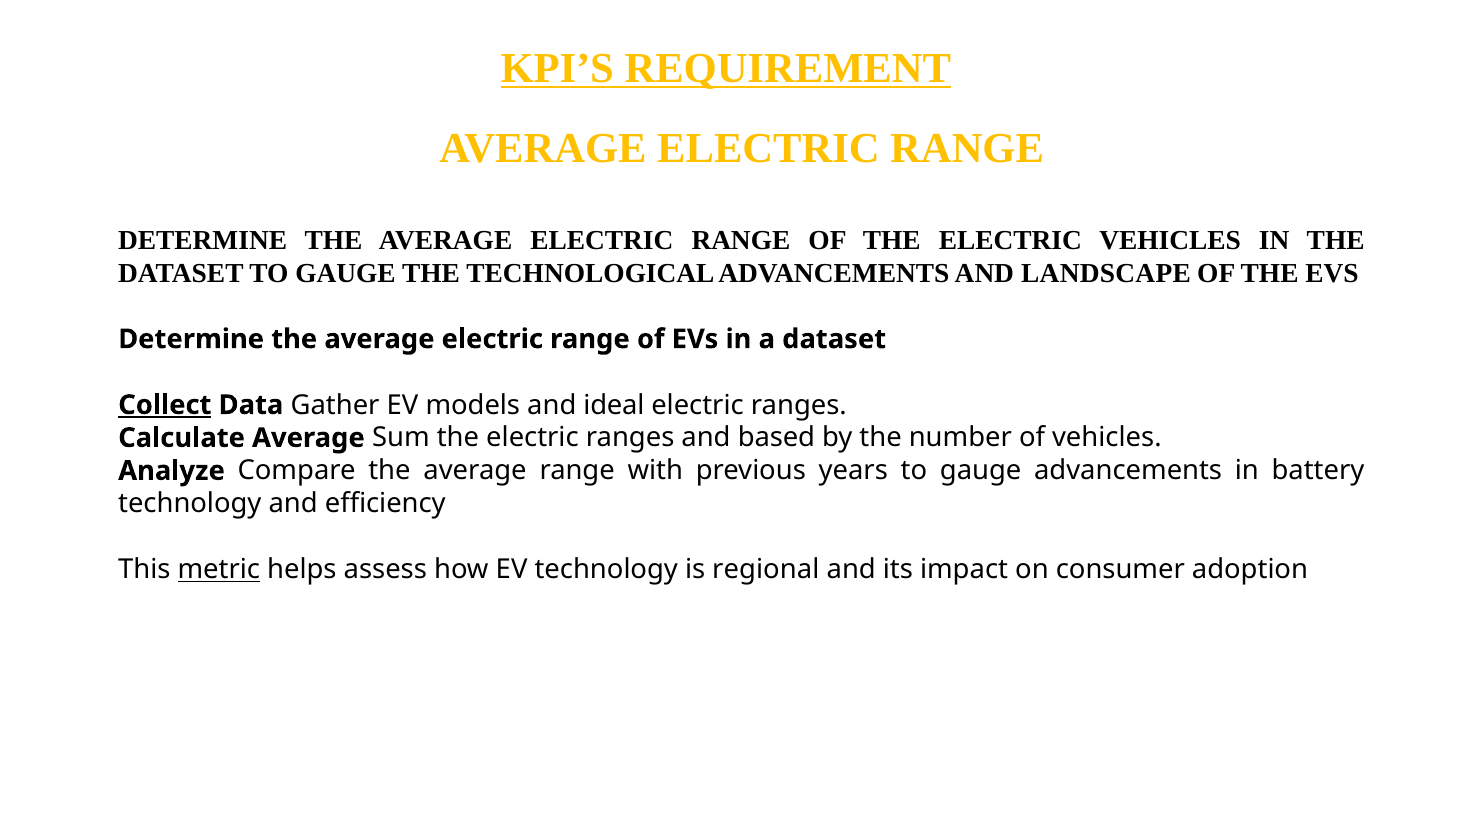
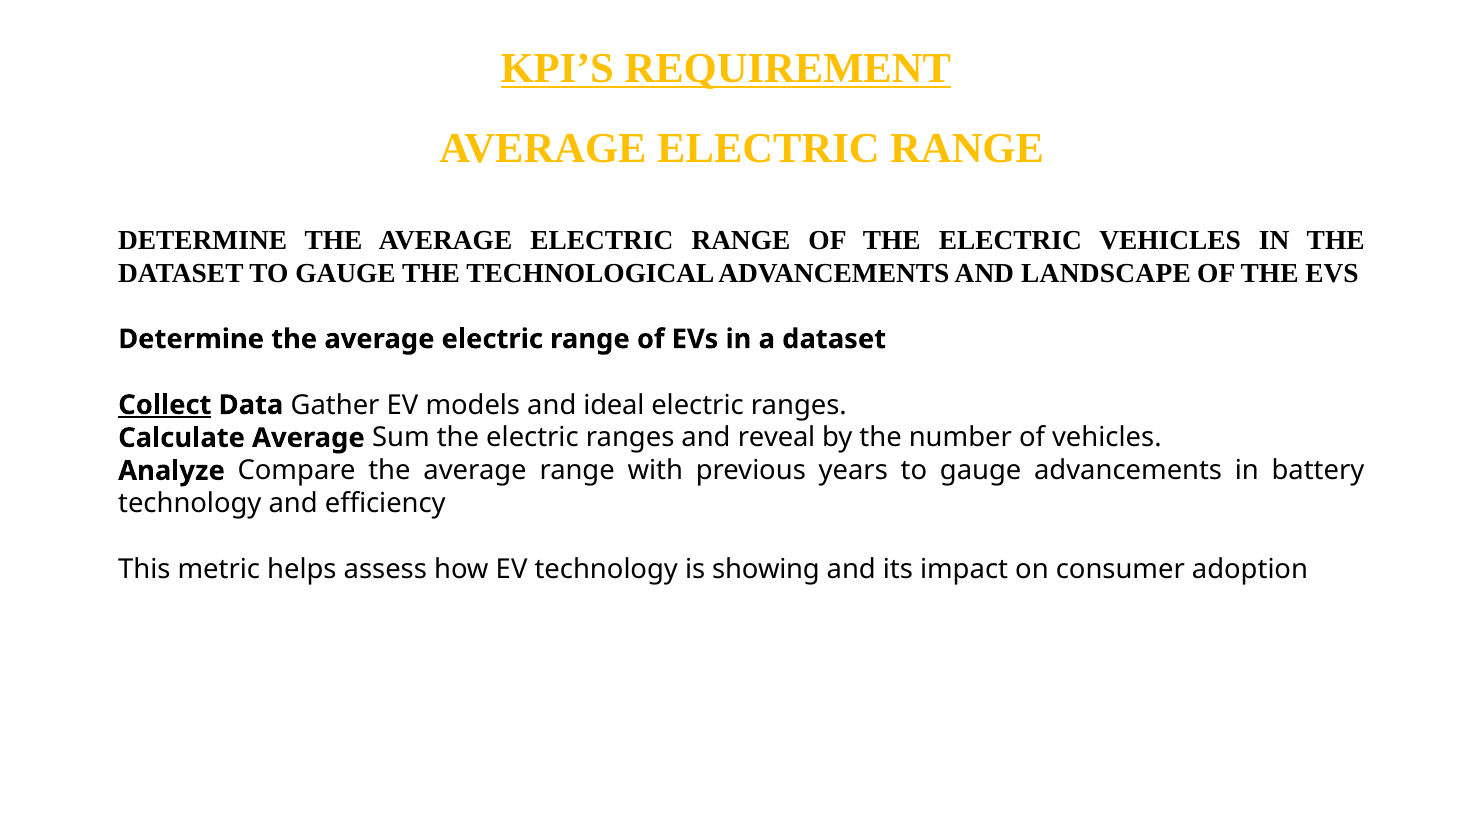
based: based -> reveal
metric underline: present -> none
regional: regional -> showing
